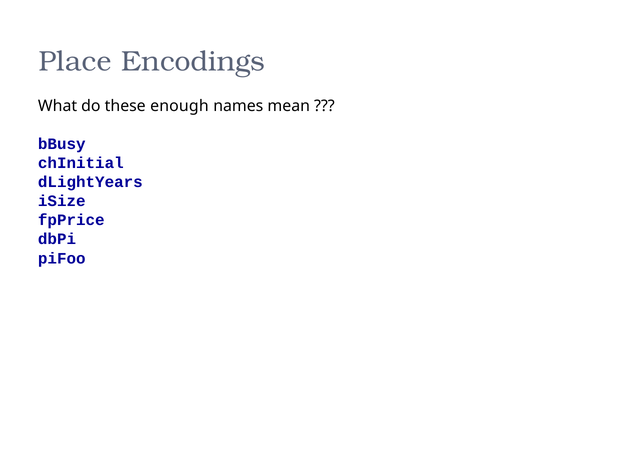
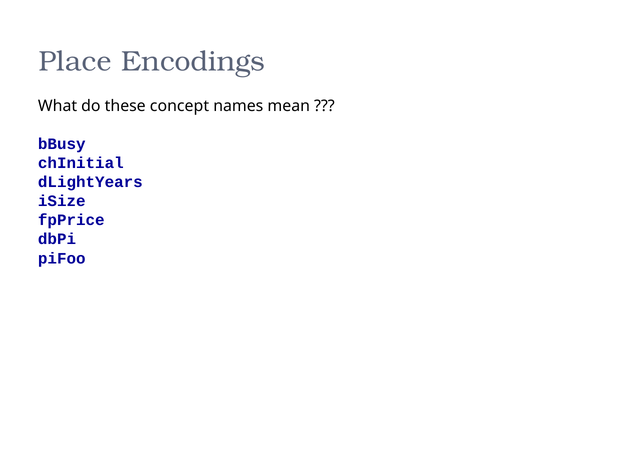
enough: enough -> concept
